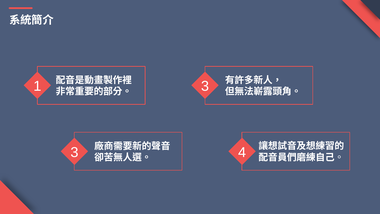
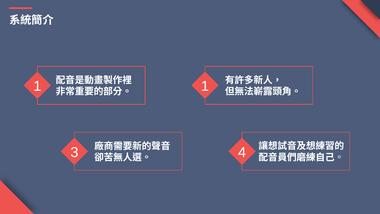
3 at (205, 86): 3 -> 1
